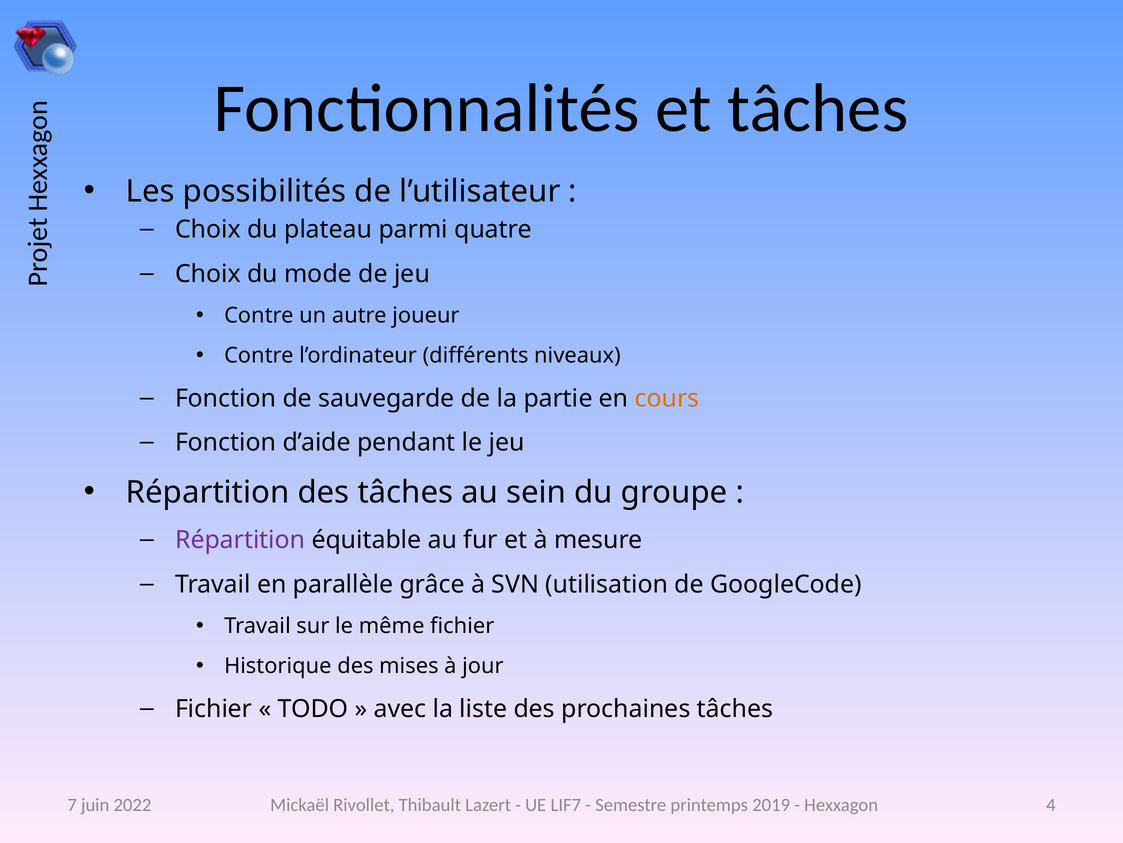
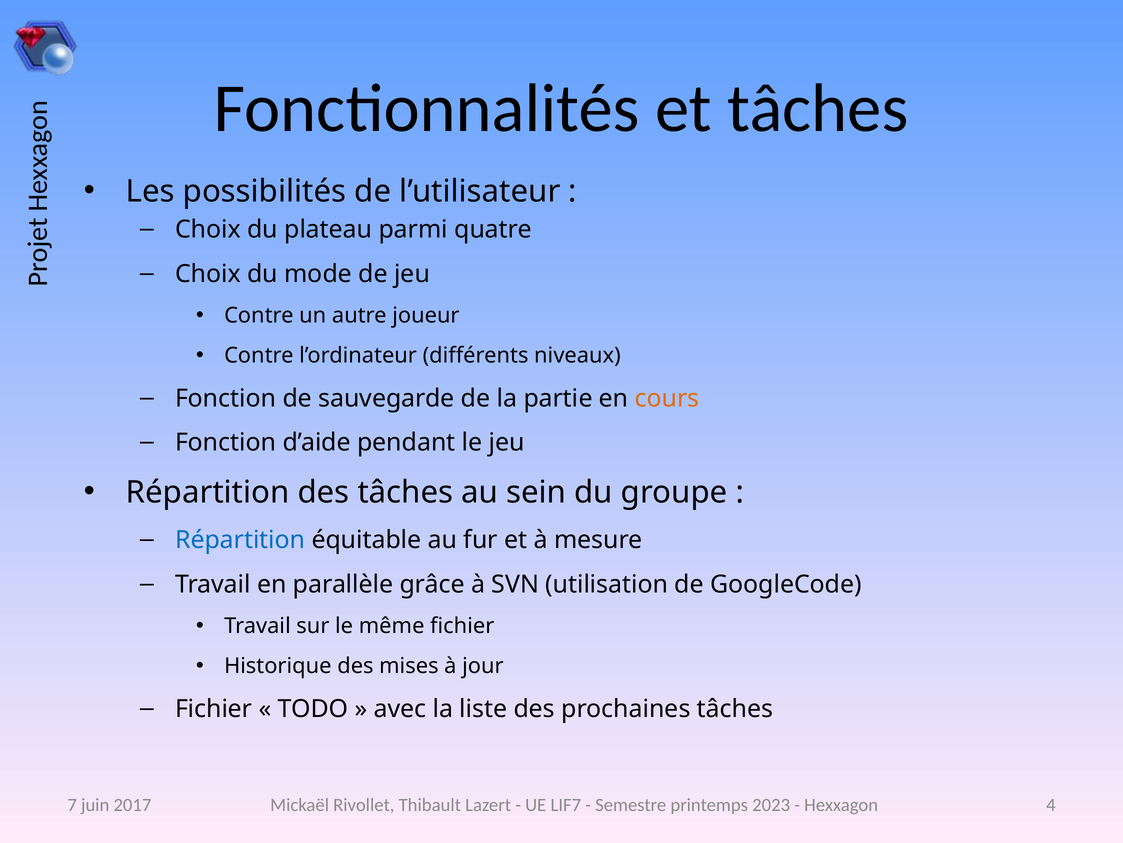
Répartition at (240, 540) colour: purple -> blue
2019: 2019 -> 2023
2022: 2022 -> 2017
